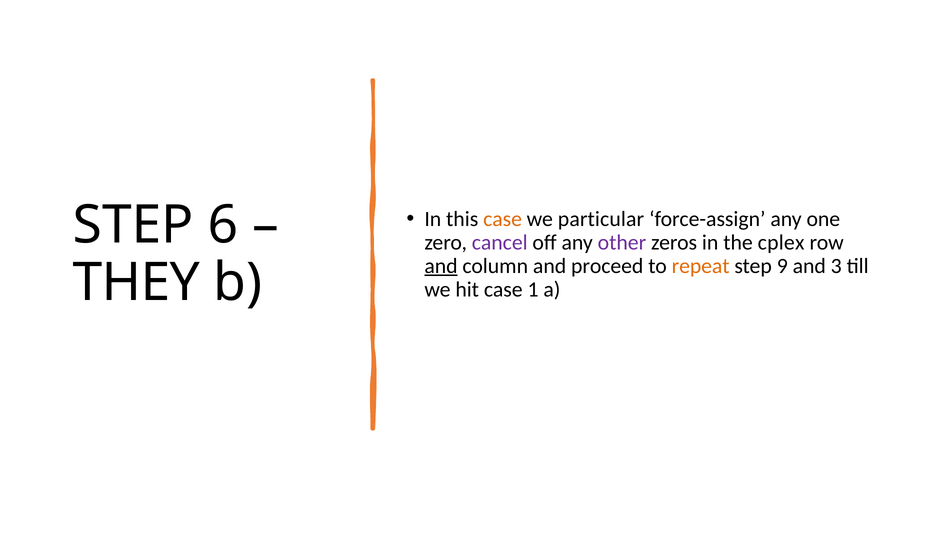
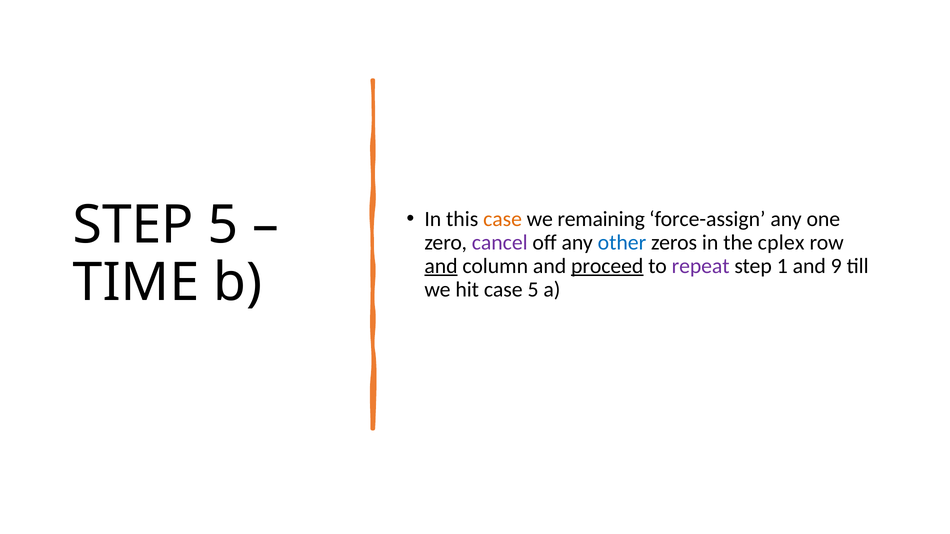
particular: particular -> remaining
STEP 6: 6 -> 5
other colour: purple -> blue
proceed underline: none -> present
repeat colour: orange -> purple
9: 9 -> 1
3: 3 -> 9
THEY: THEY -> TIME
case 1: 1 -> 5
